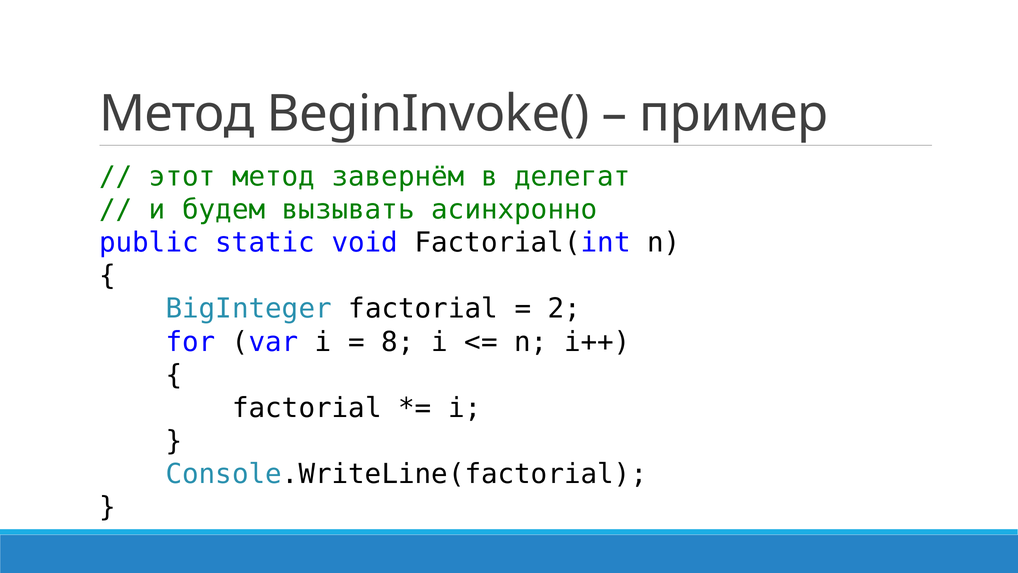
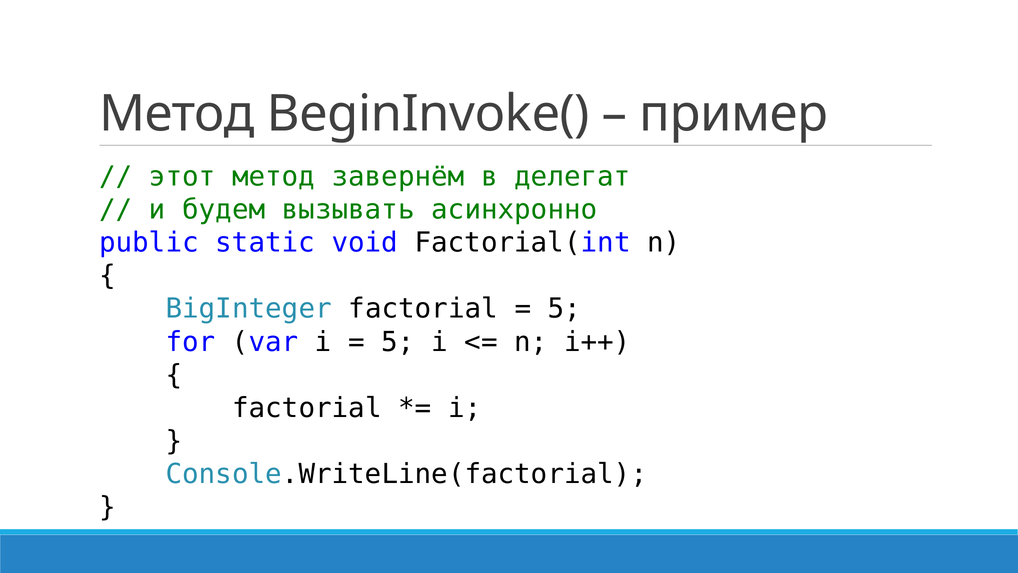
2 at (564, 309): 2 -> 5
8 at (398, 342): 8 -> 5
